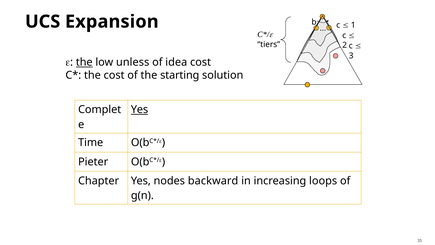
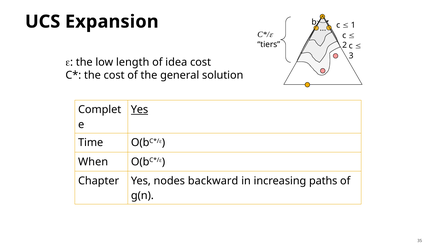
the at (84, 62) underline: present -> none
unless: unless -> length
starting: starting -> general
Pieter: Pieter -> When
loops: loops -> paths
